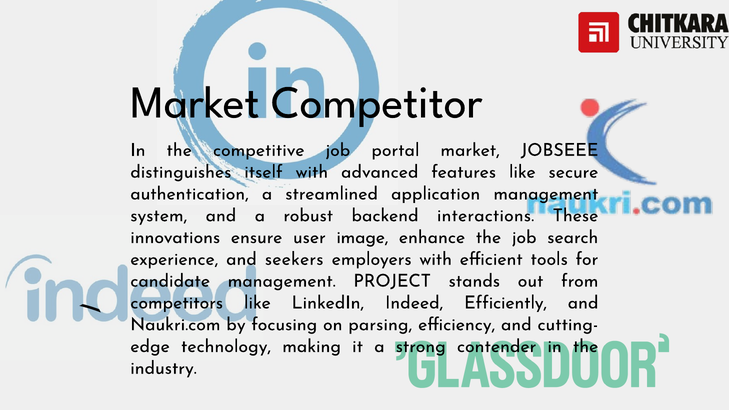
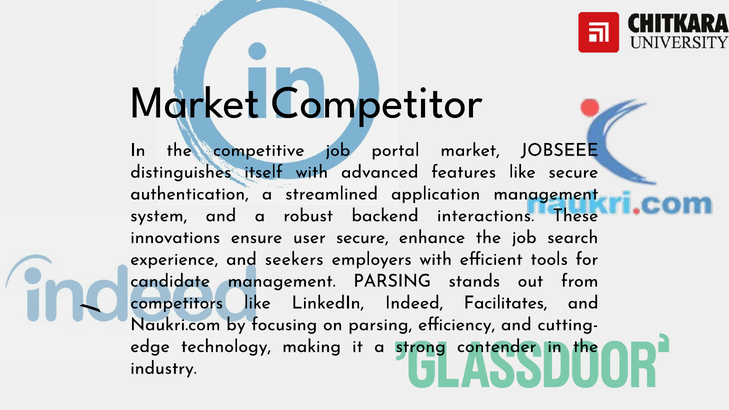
user image: image -> secure
management PROJECT: PROJECT -> PARSING
Efficiently: Efficiently -> Facilitates
